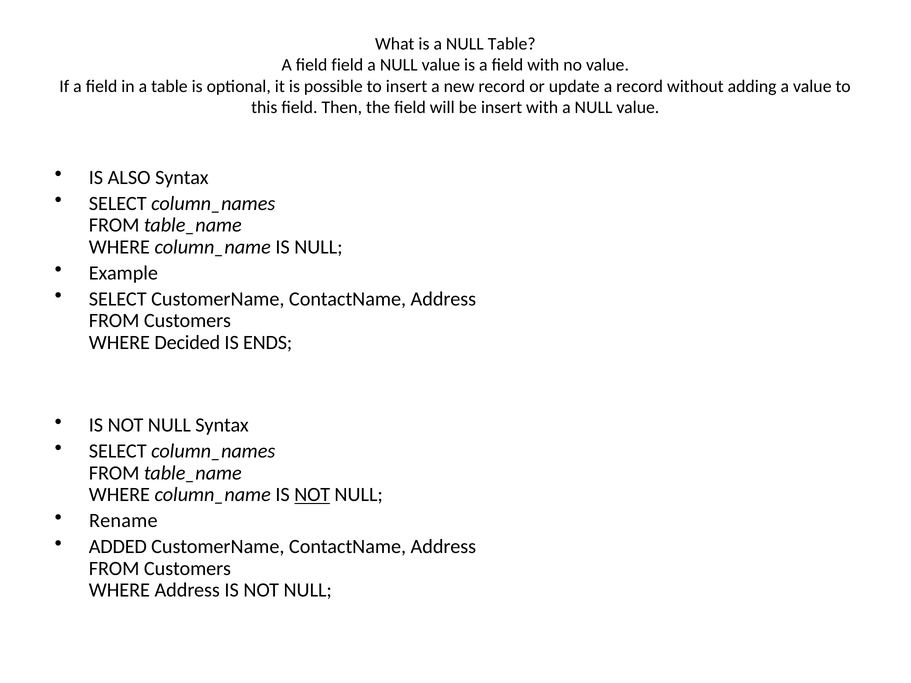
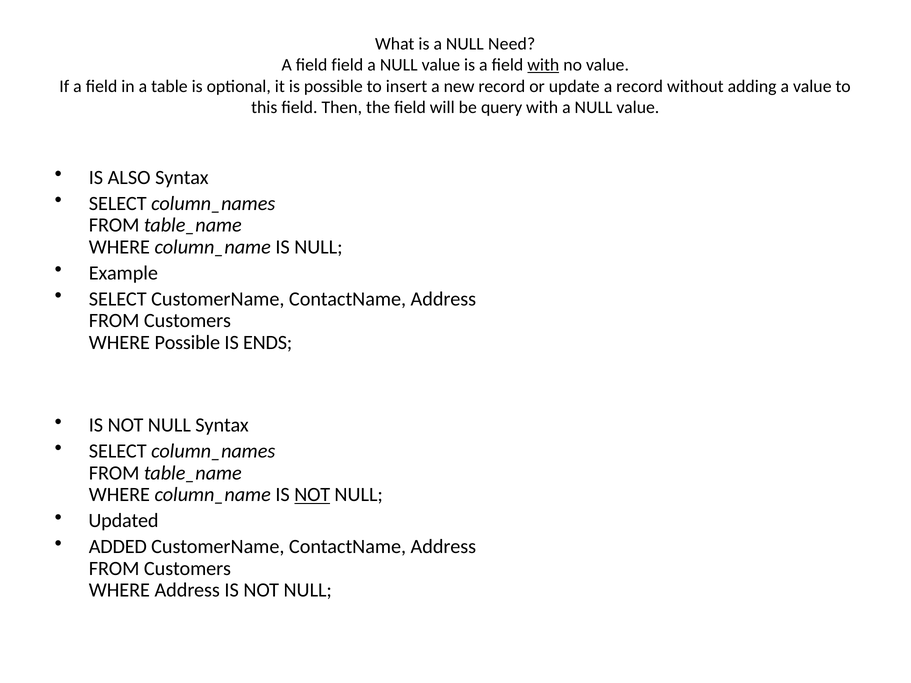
NULL Table: Table -> Need
with at (543, 65) underline: none -> present
be insert: insert -> query
WHERE Decided: Decided -> Possible
Rename: Rename -> Updated
